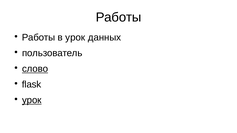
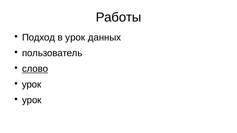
Работы at (38, 38): Работы -> Подход
flask at (32, 85): flask -> урок
урок at (32, 100) underline: present -> none
